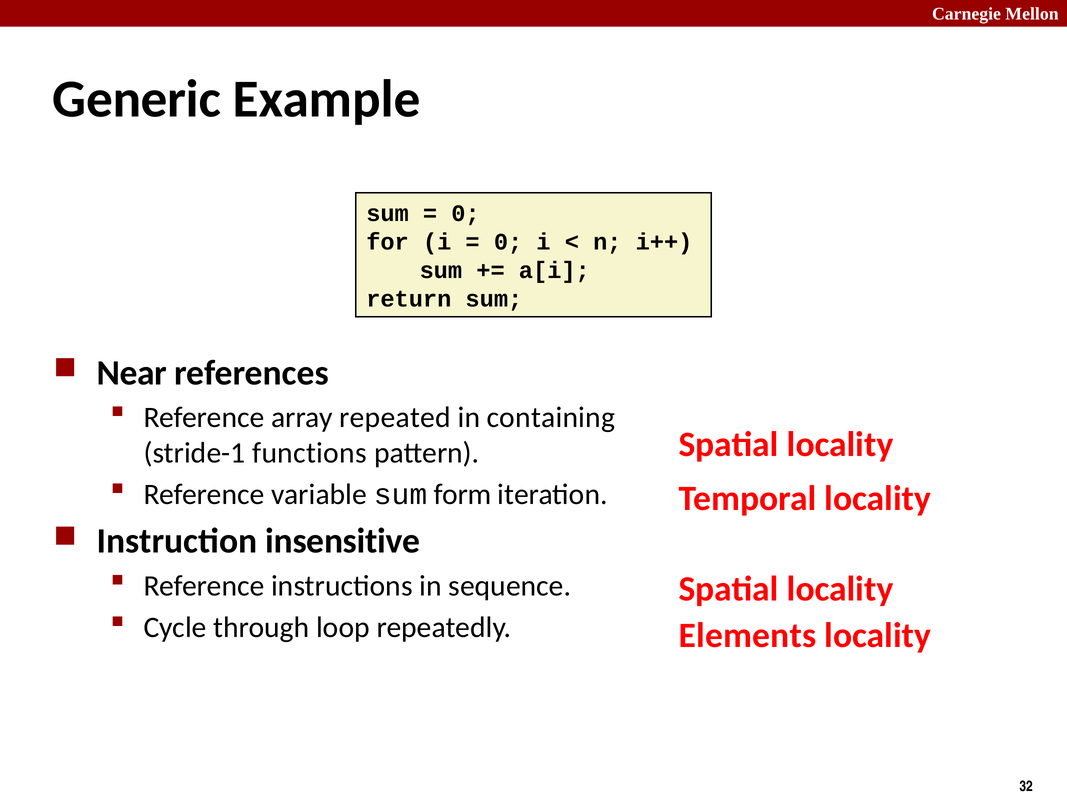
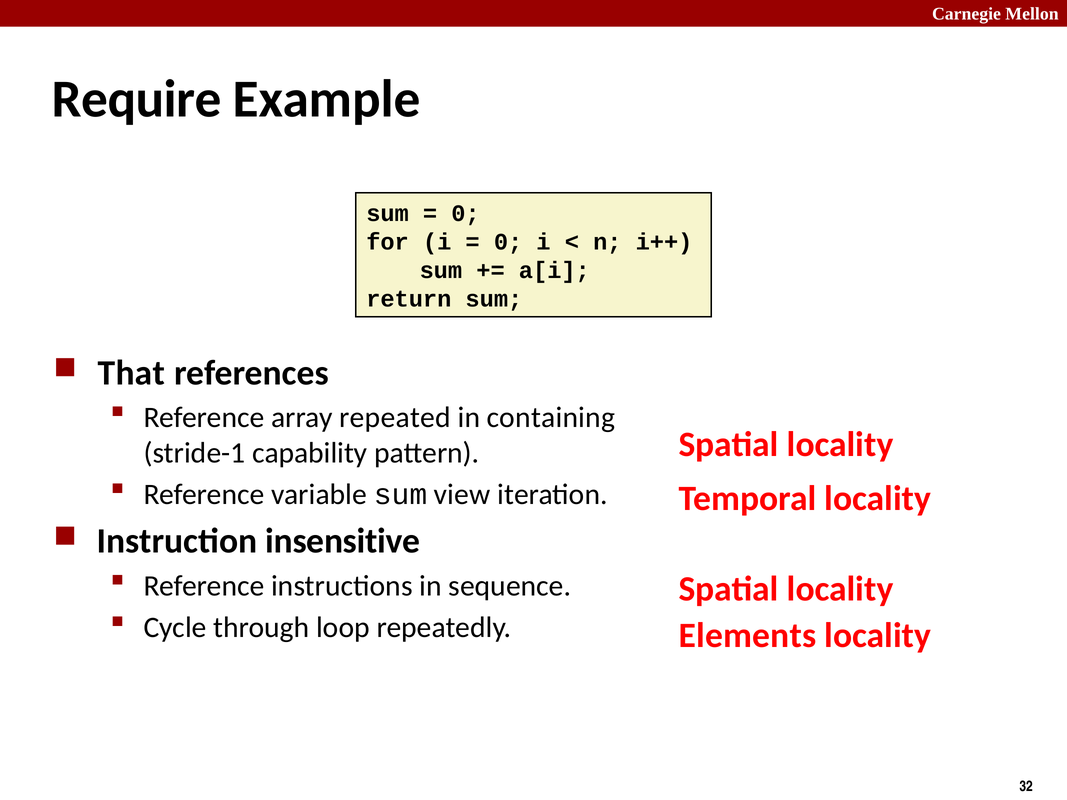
Generic: Generic -> Require
Near: Near -> That
functions: functions -> capability
form: form -> view
